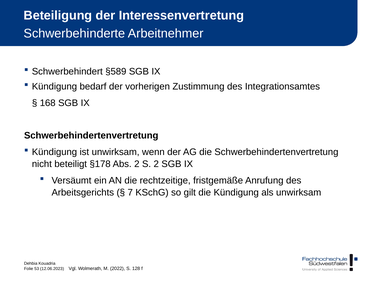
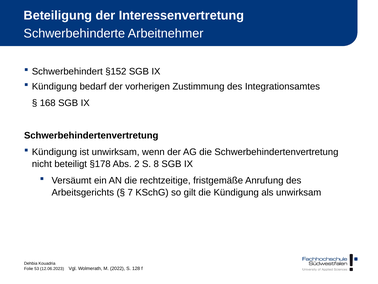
§589: §589 -> §152
S 2: 2 -> 8
